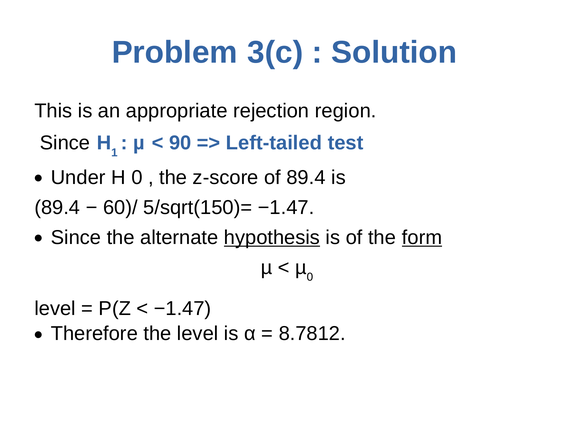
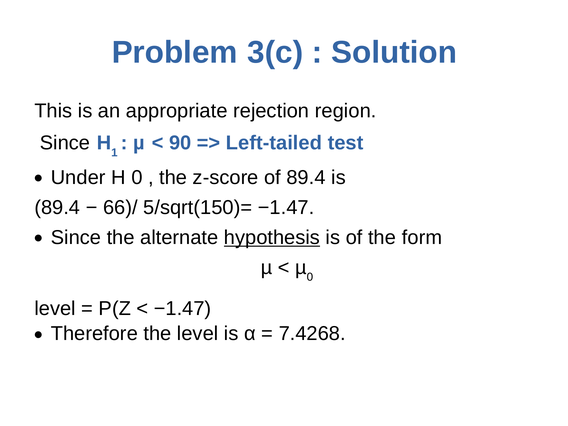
60)/: 60)/ -> 66)/
form underline: present -> none
8.7812: 8.7812 -> 7.4268
